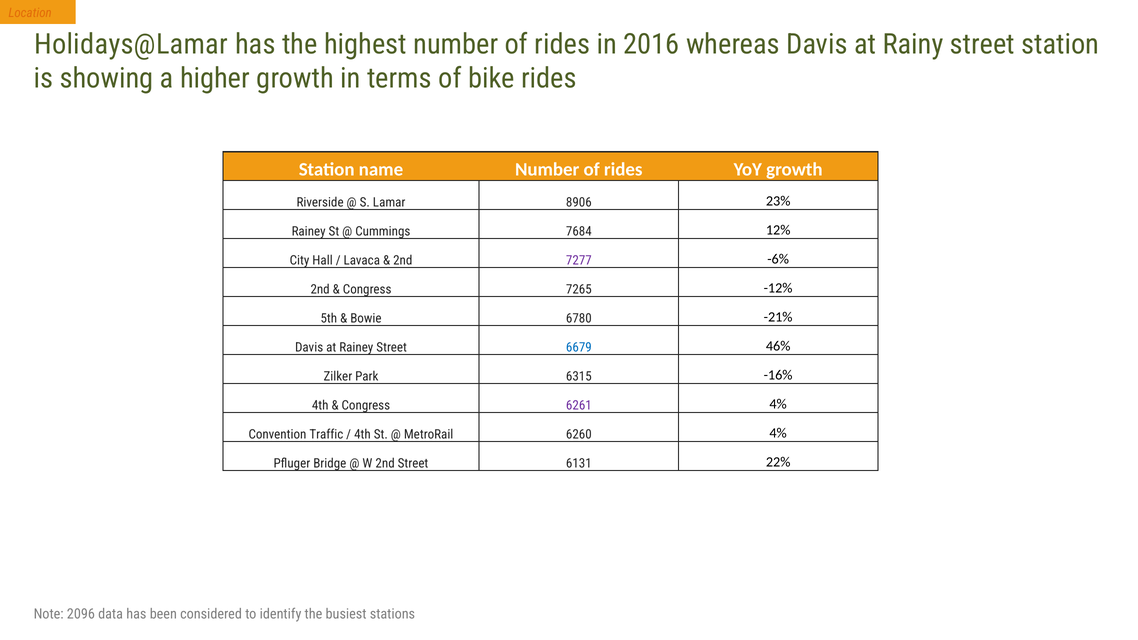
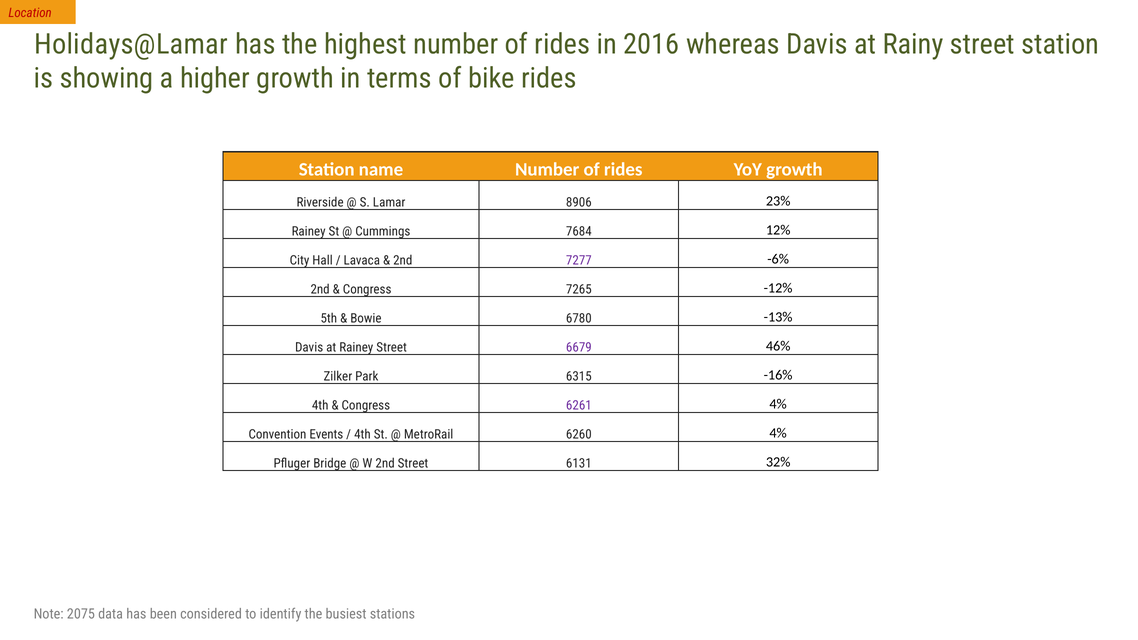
Location colour: orange -> red
-21%: -21% -> -13%
6679 colour: blue -> purple
Traffic: Traffic -> Events
22%: 22% -> 32%
2096: 2096 -> 2075
